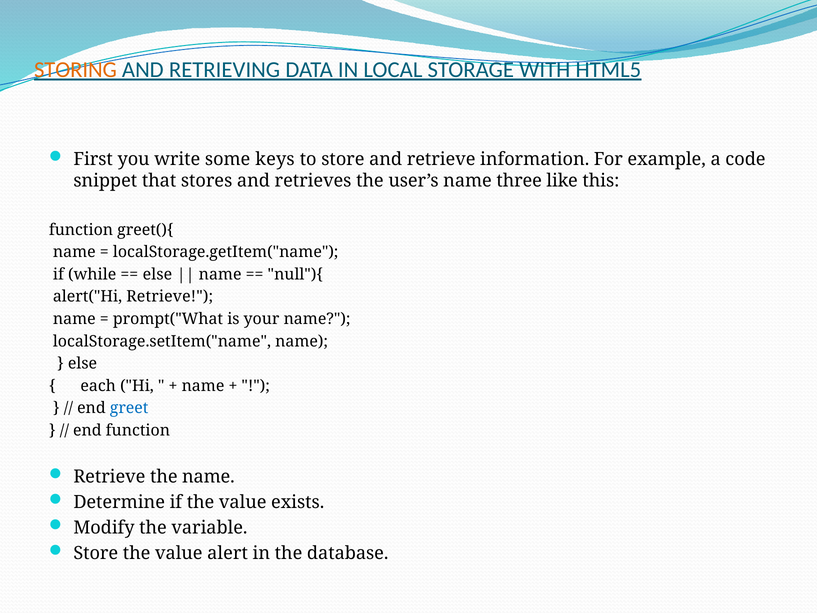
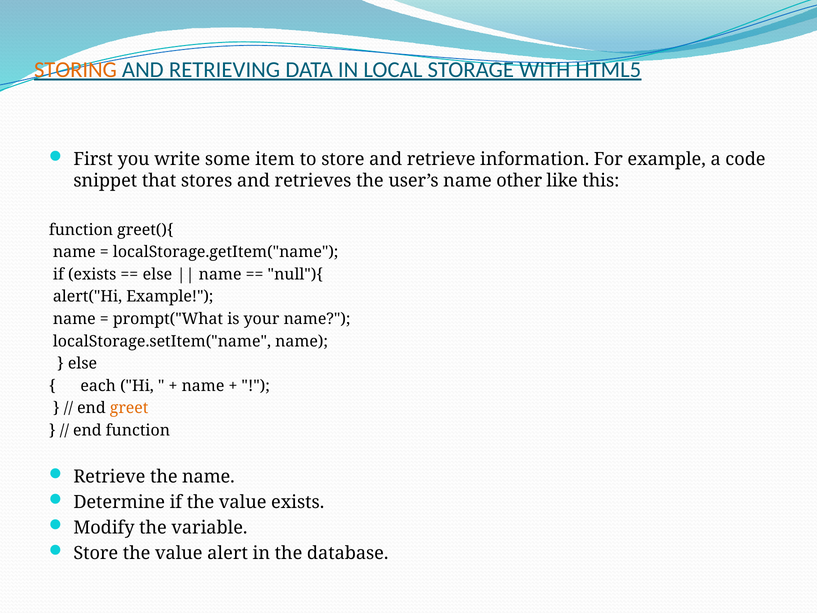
keys: keys -> item
three: three -> other
if while: while -> exists
alert("Hi Retrieve: Retrieve -> Example
greet colour: blue -> orange
